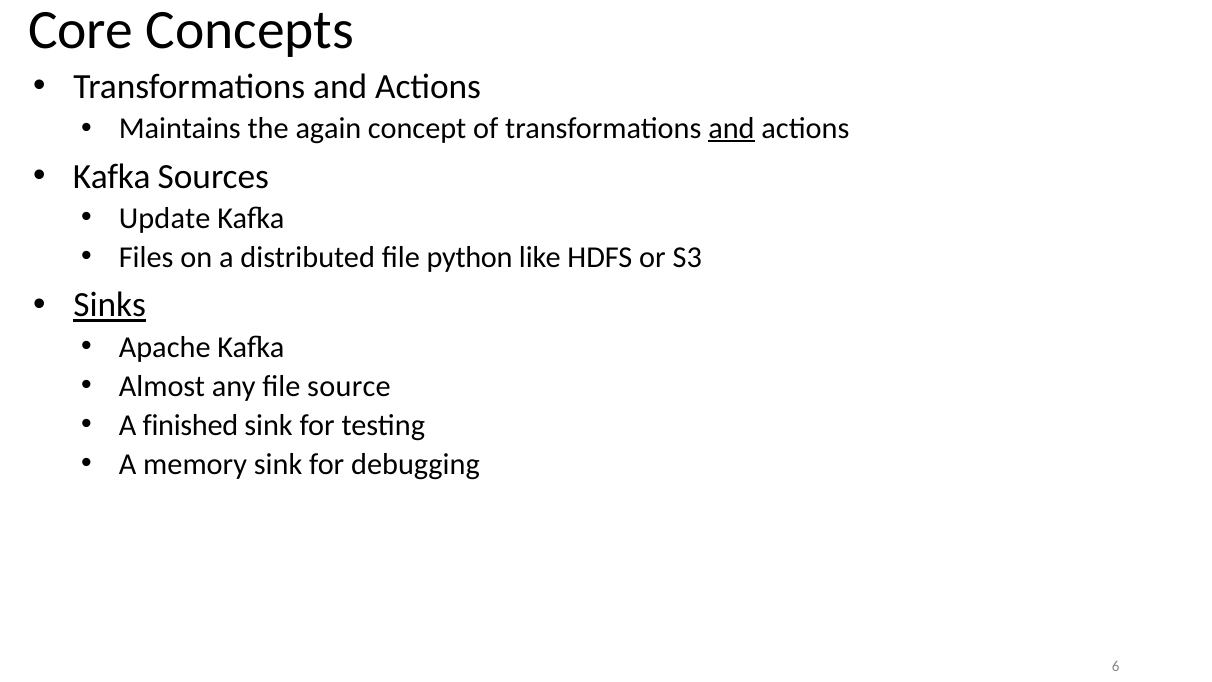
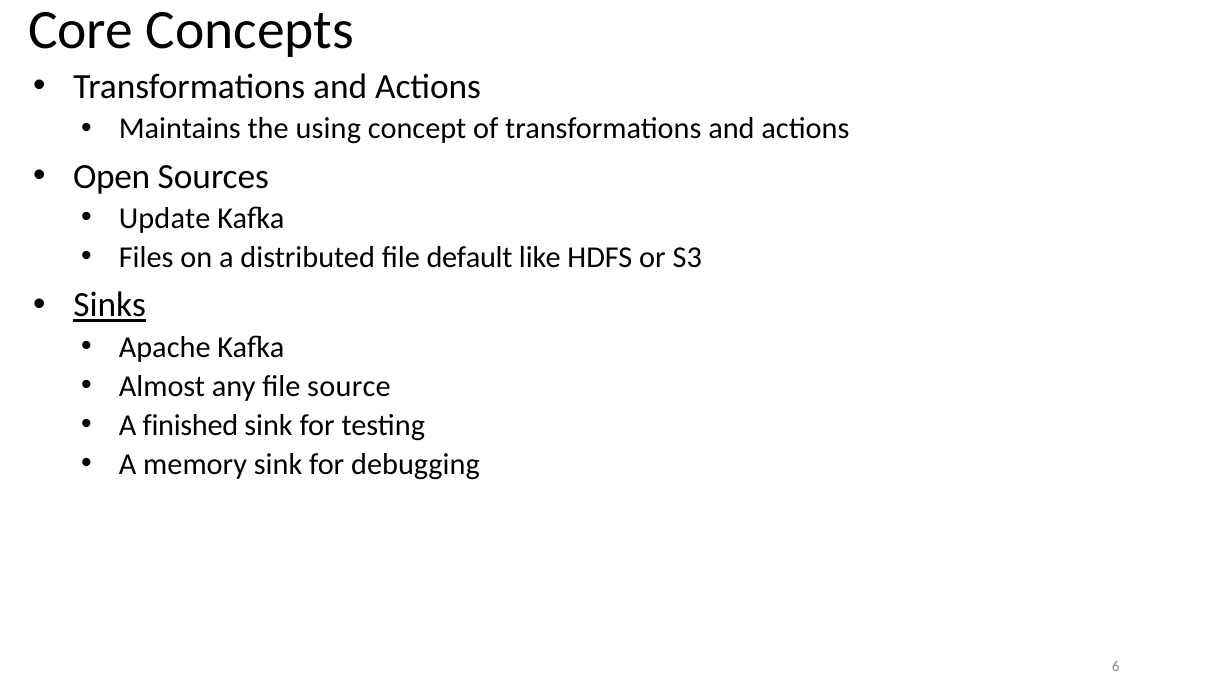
again: again -> using
and at (731, 128) underline: present -> none
Kafka at (112, 176): Kafka -> Open
python: python -> default
